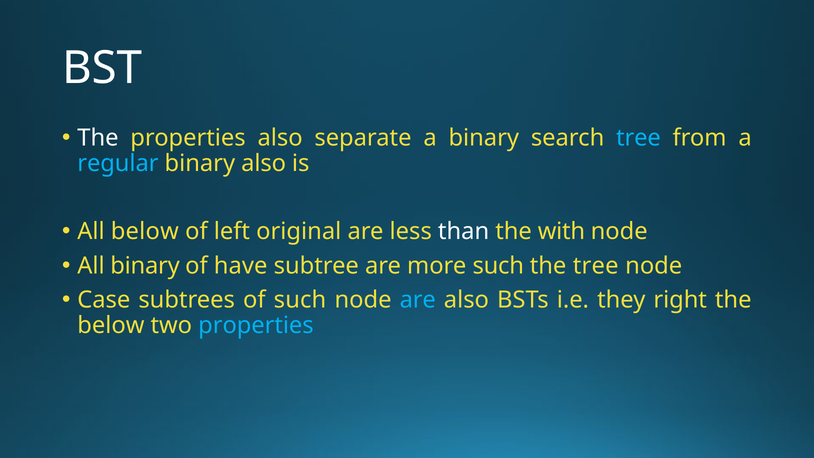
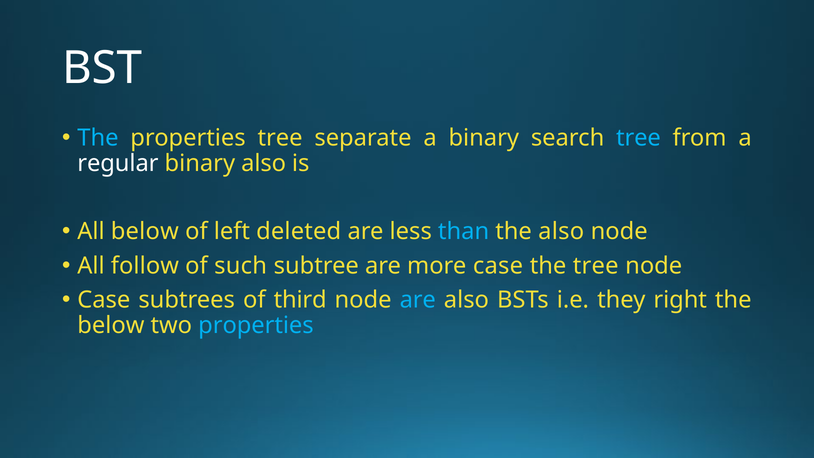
The at (98, 138) colour: white -> light blue
properties also: also -> tree
regular colour: light blue -> white
original: original -> deleted
than colour: white -> light blue
the with: with -> also
All binary: binary -> follow
have: have -> such
more such: such -> case
of such: such -> third
